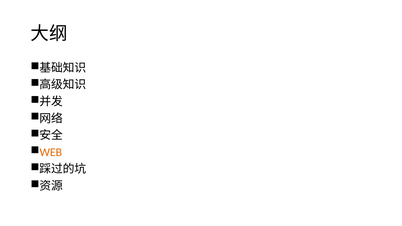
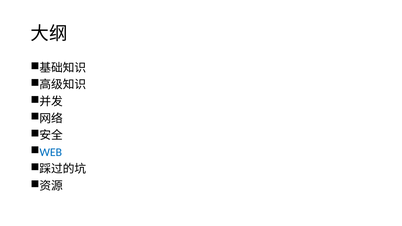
WEB colour: orange -> blue
